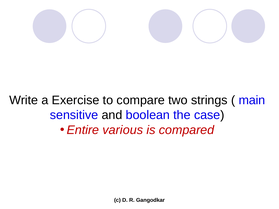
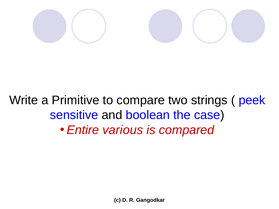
Exercise: Exercise -> Primitive
main: main -> peek
